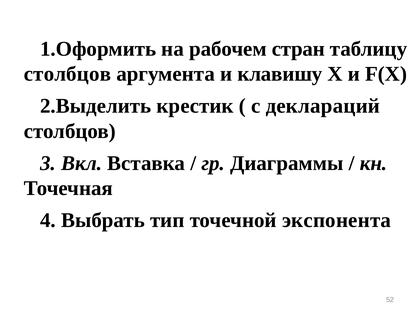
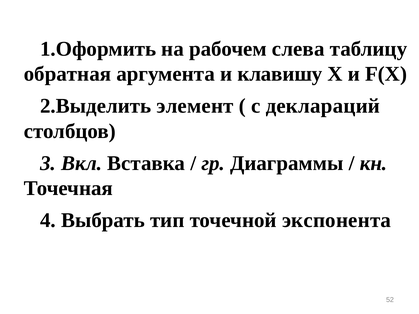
стран: стран -> слева
столбцов at (67, 74): столбцов -> обратная
крестик: крестик -> элемент
